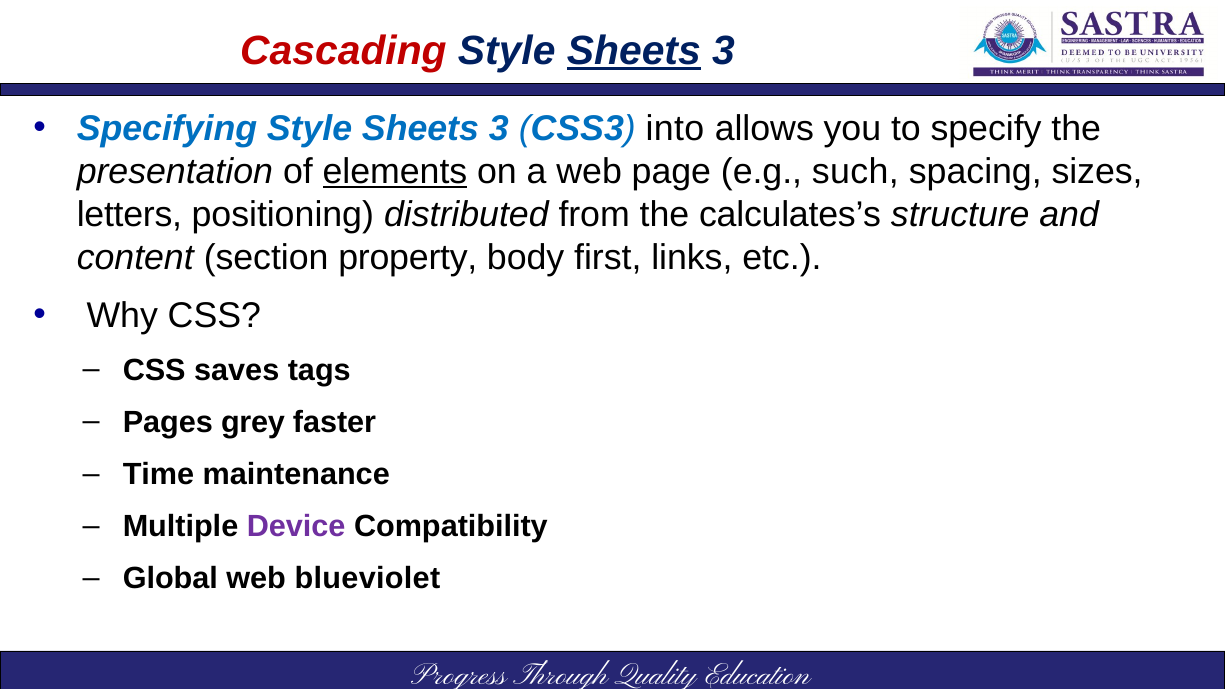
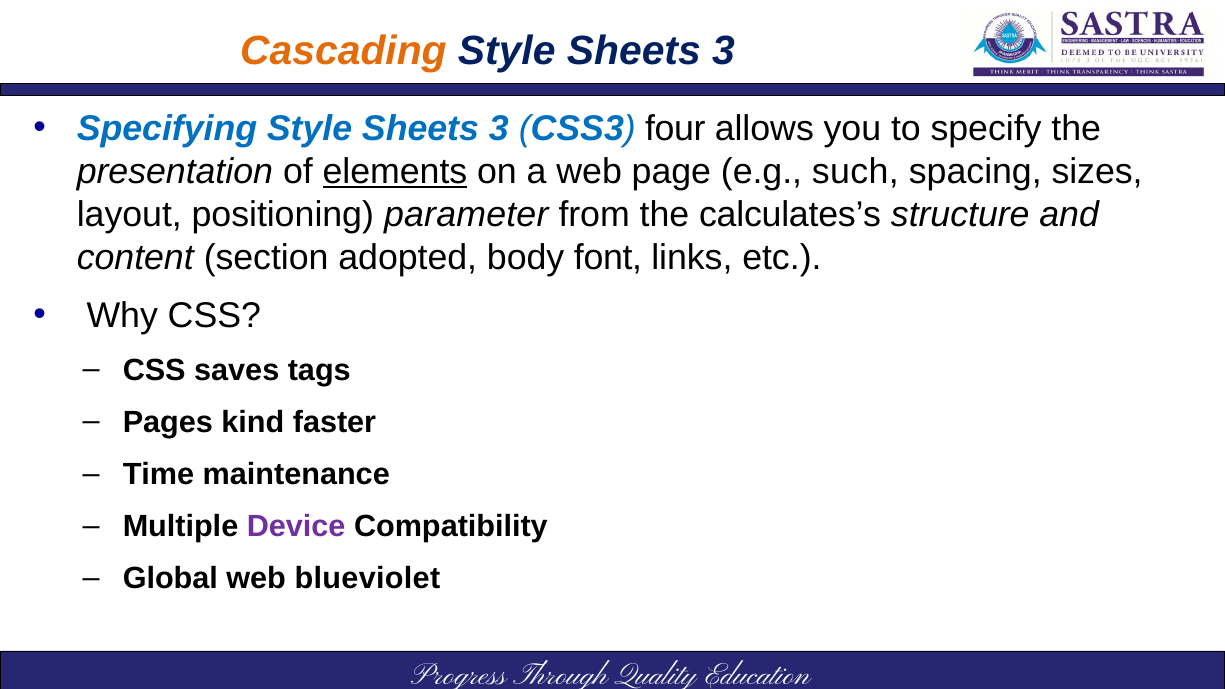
Cascading colour: red -> orange
Sheets at (634, 51) underline: present -> none
into: into -> four
letters: letters -> layout
distributed: distributed -> parameter
property: property -> adopted
first: first -> font
grey: grey -> kind
